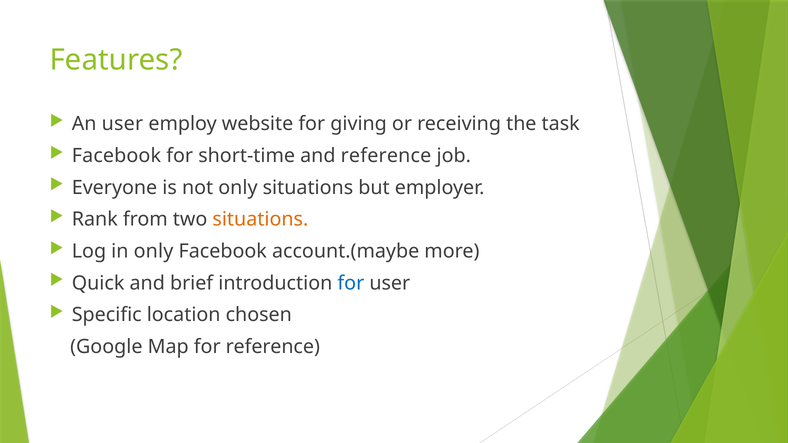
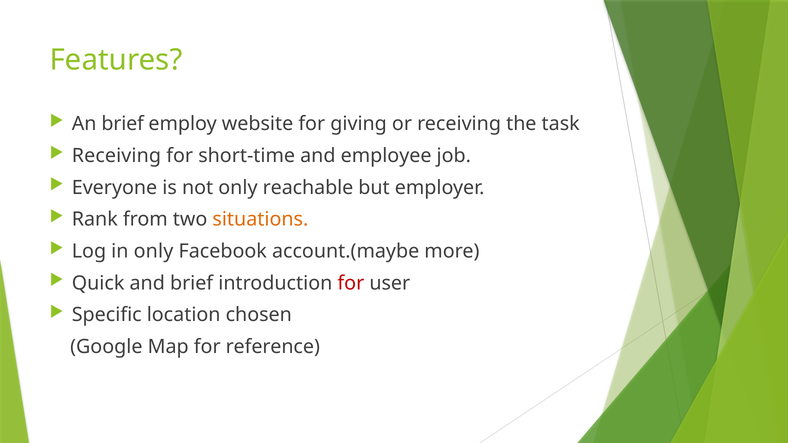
An user: user -> brief
Facebook at (116, 156): Facebook -> Receiving
and reference: reference -> employee
only situations: situations -> reachable
for at (351, 283) colour: blue -> red
